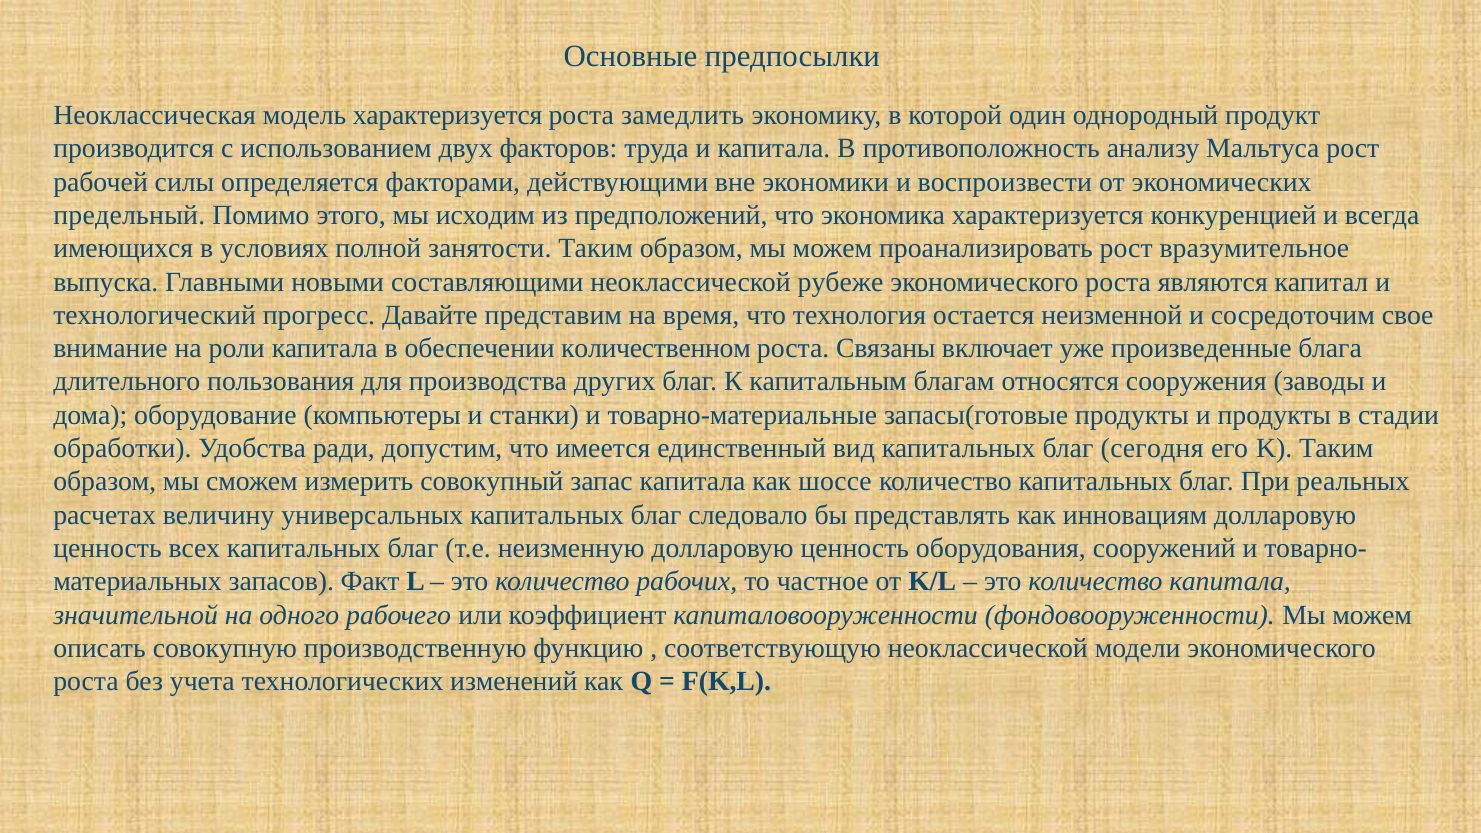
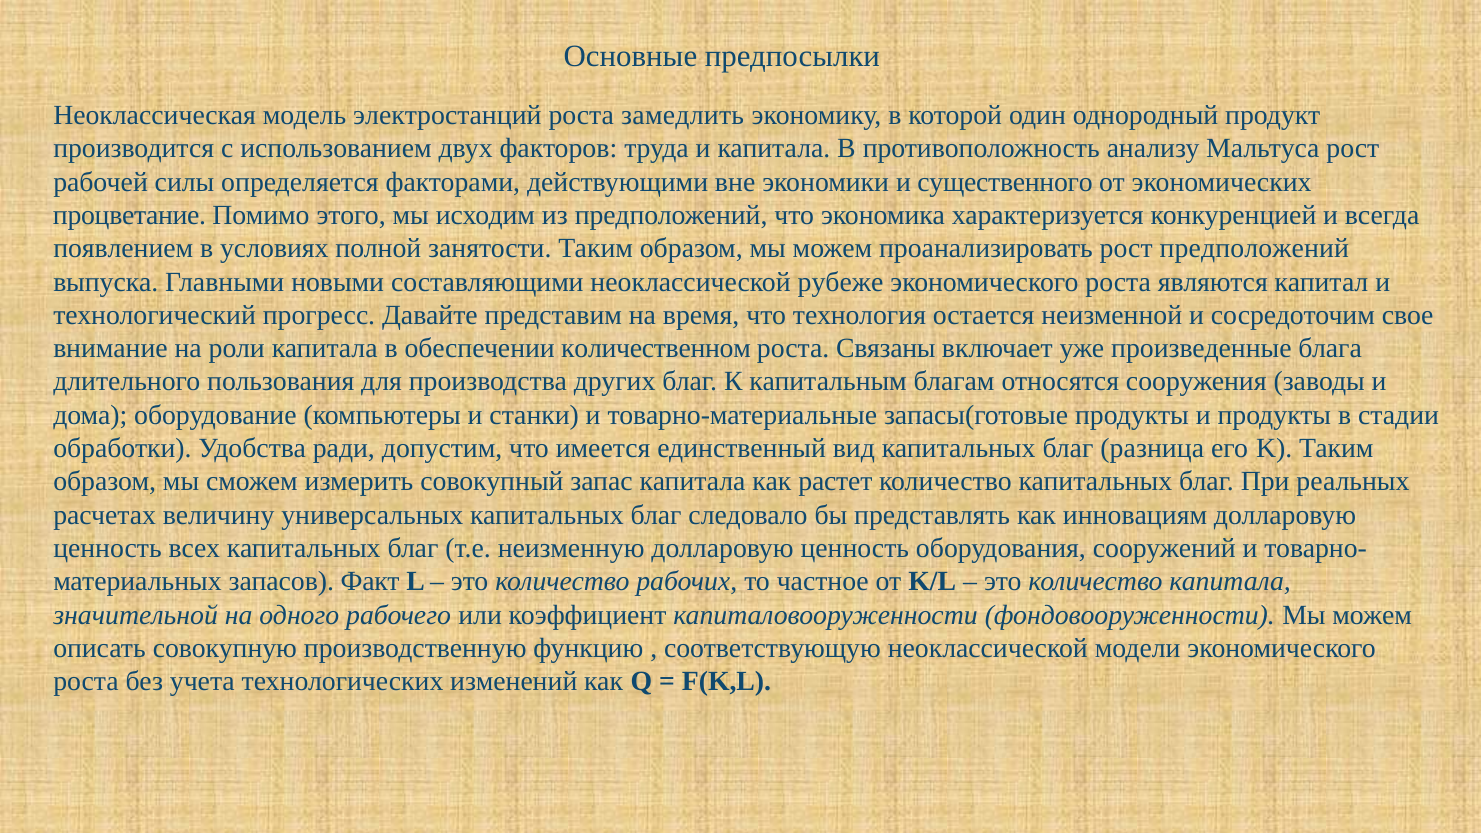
модель характеризуется: характеризуется -> электростанций
воспроизвести: воспроизвести -> существенного
предельный: предельный -> процветание
имеющихся: имеющихся -> появлением
рост вразумительное: вразумительное -> предположений
сегодня: сегодня -> разница
шоссе: шоссе -> растет
